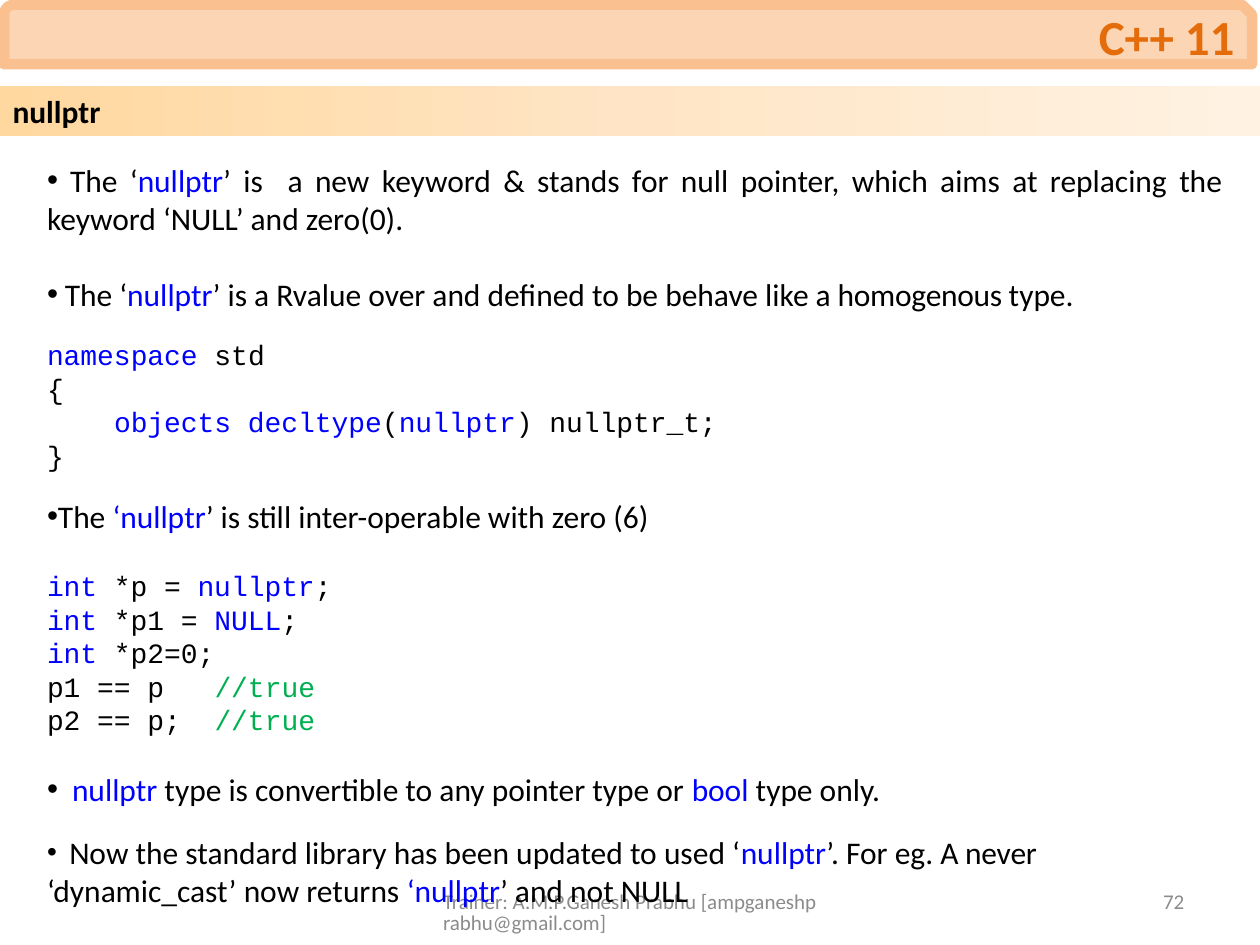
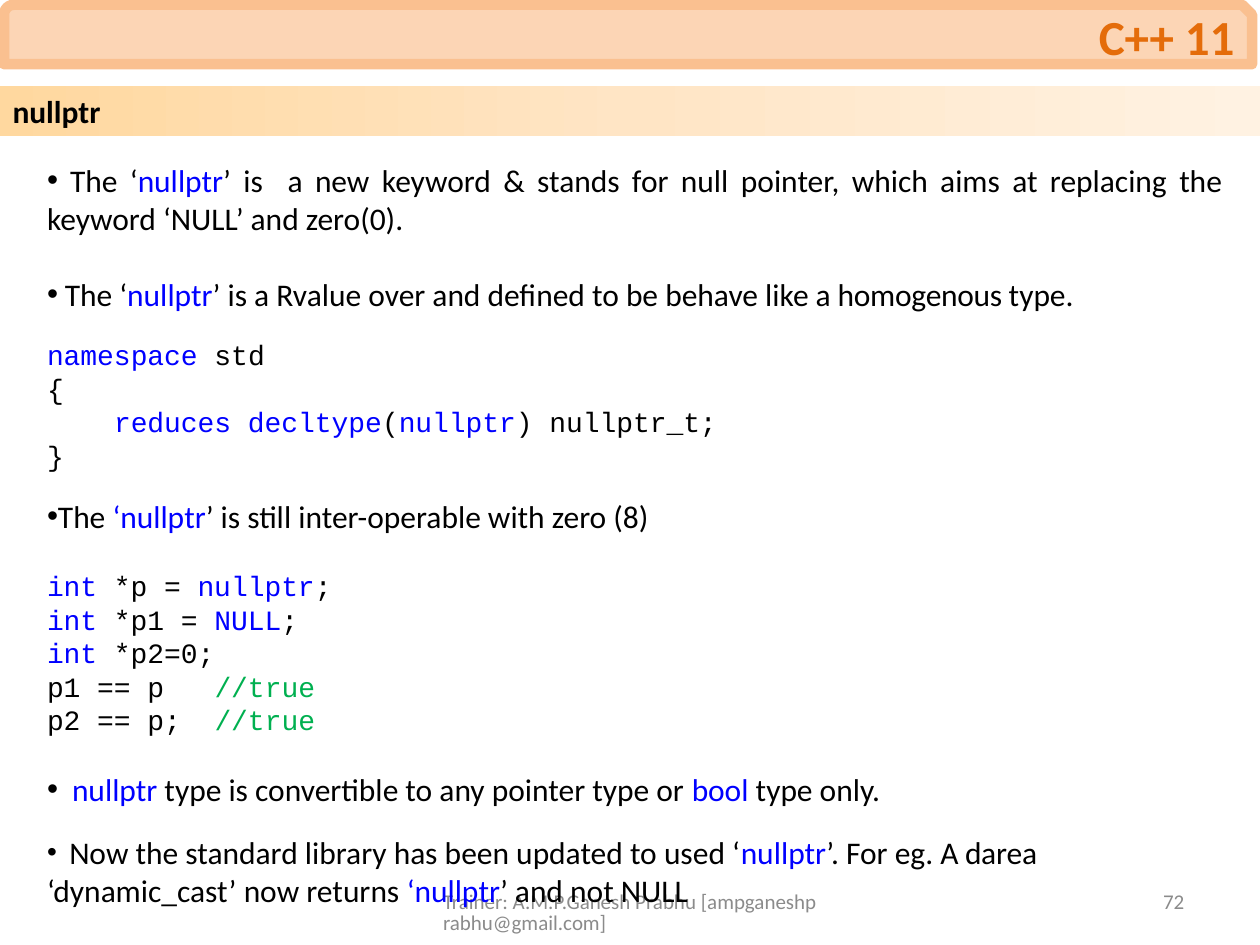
objects: objects -> reduces
6: 6 -> 8
never: never -> darea
